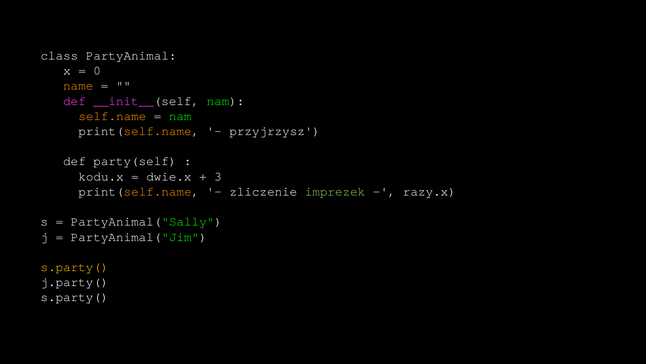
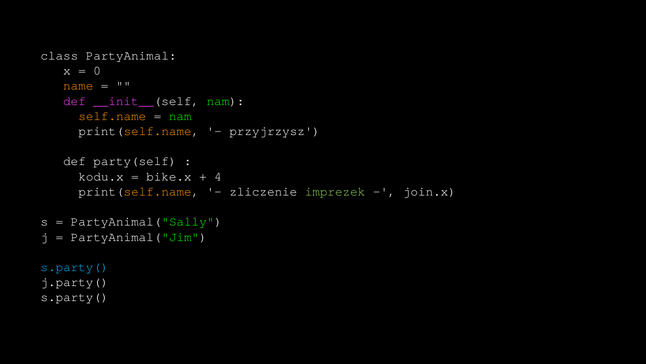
dwie.x: dwie.x -> bike.x
3: 3 -> 4
razy.x: razy.x -> join.x
s.party( at (75, 267) colour: yellow -> light blue
